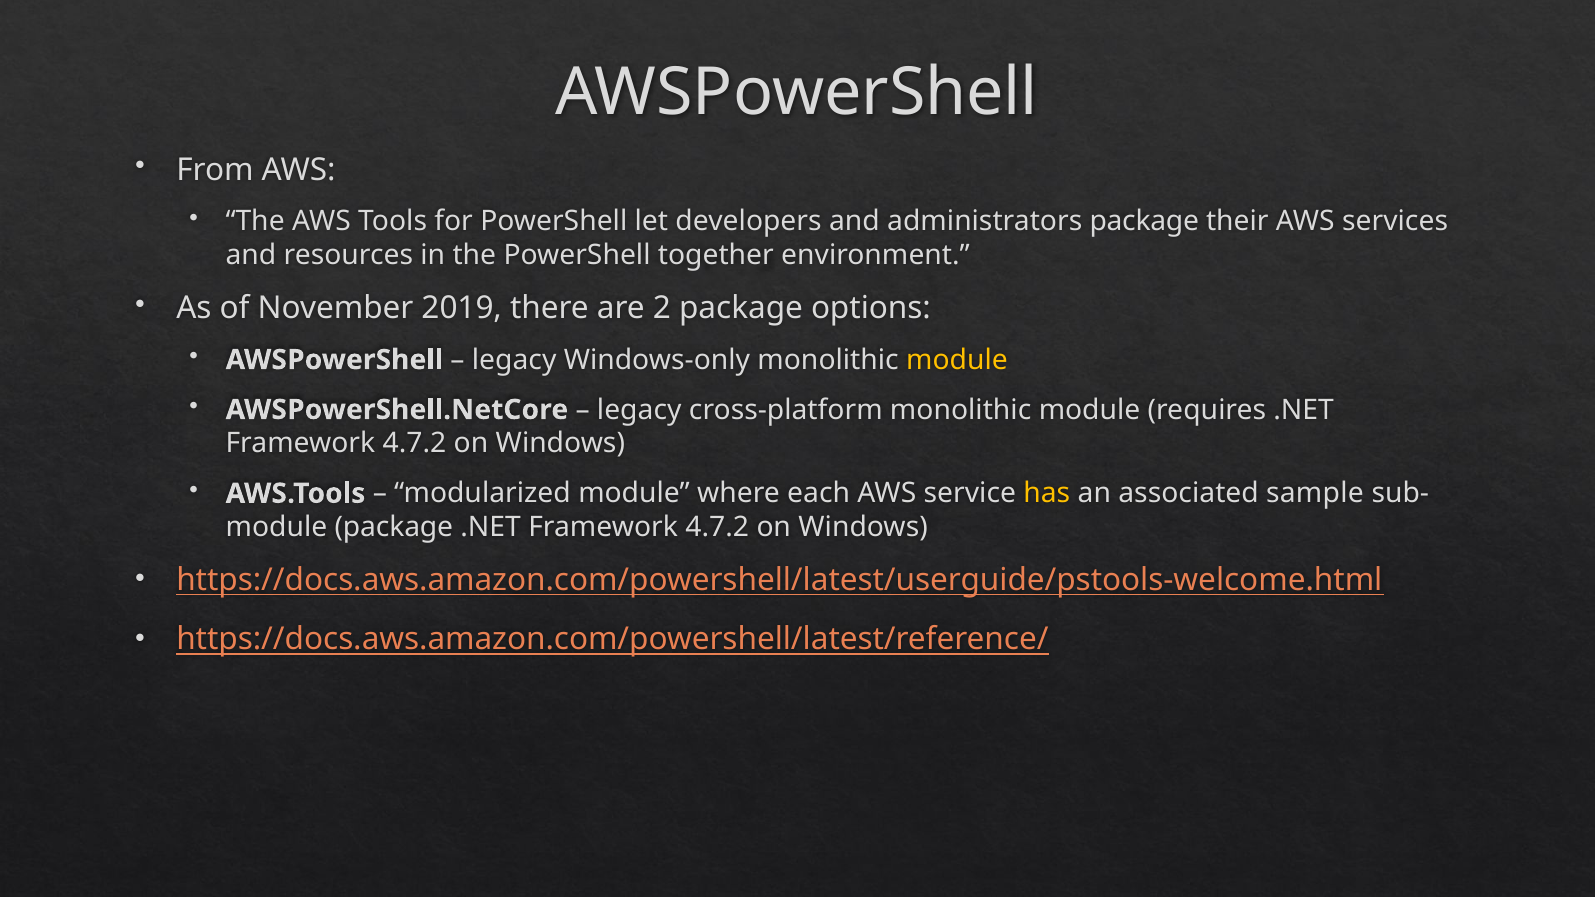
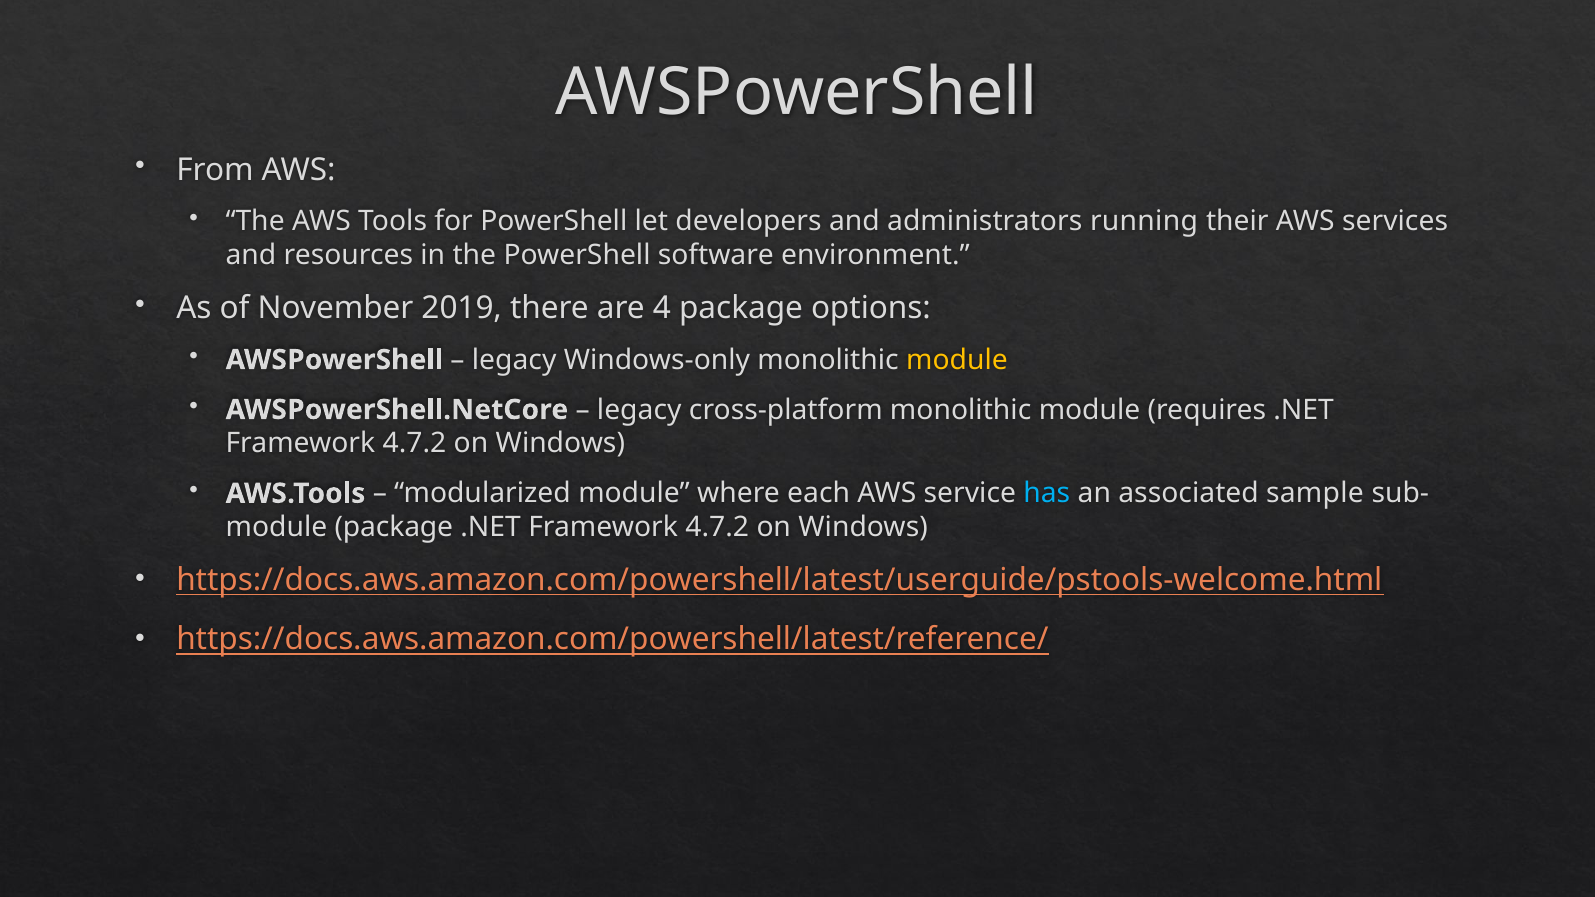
administrators package: package -> running
together: together -> software
2: 2 -> 4
has colour: yellow -> light blue
